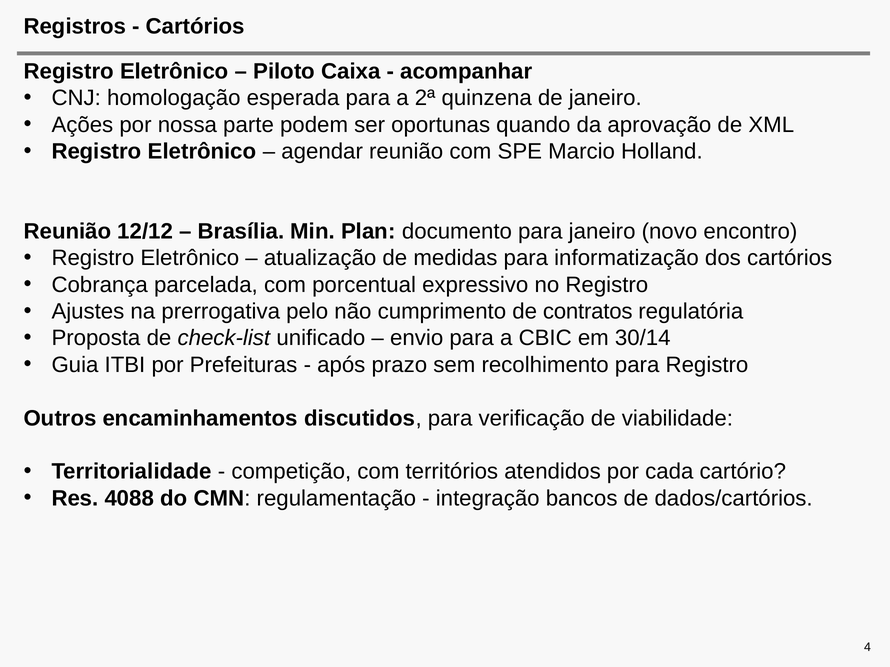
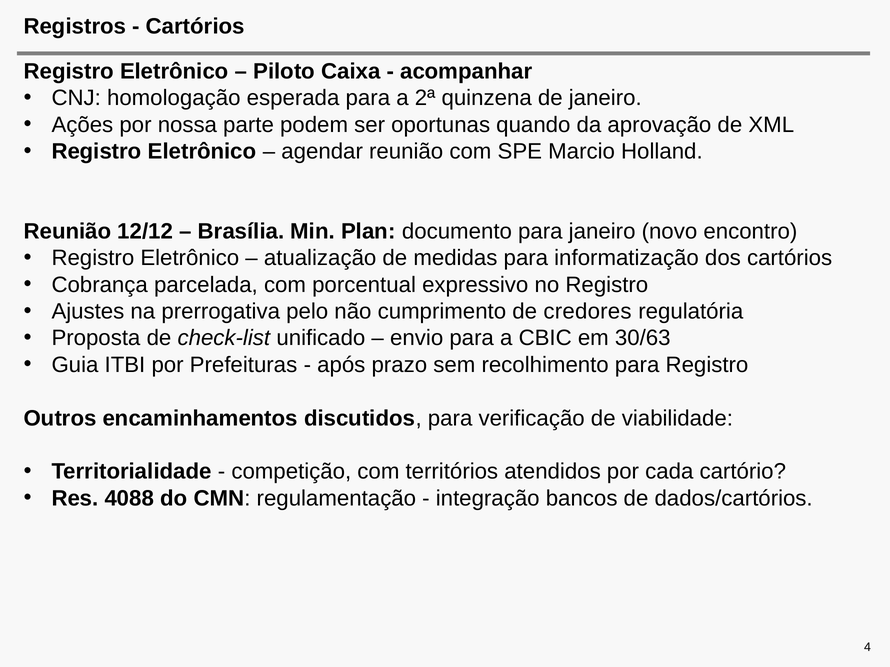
contratos: contratos -> credores
30/14: 30/14 -> 30/63
